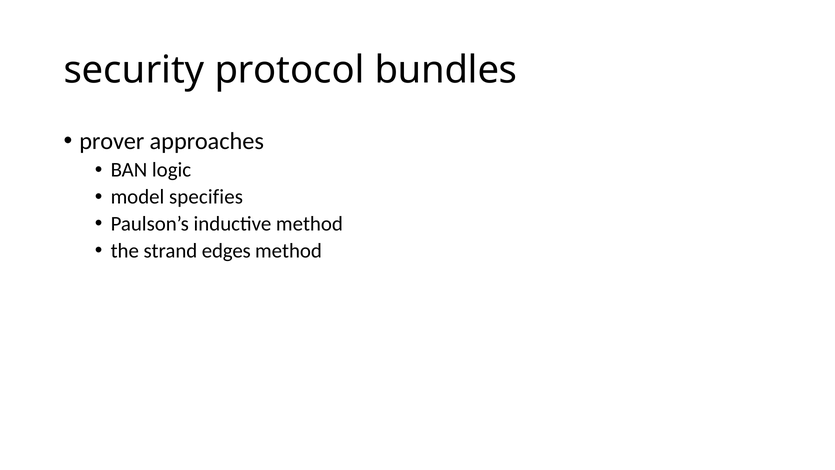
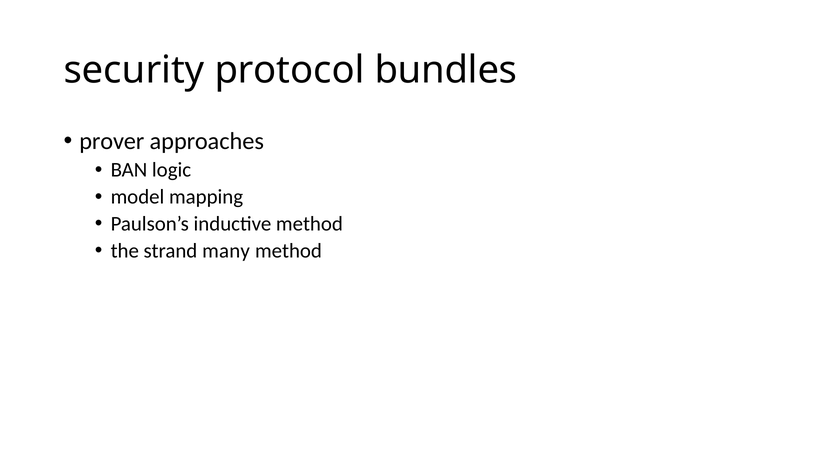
specifies: specifies -> mapping
edges: edges -> many
